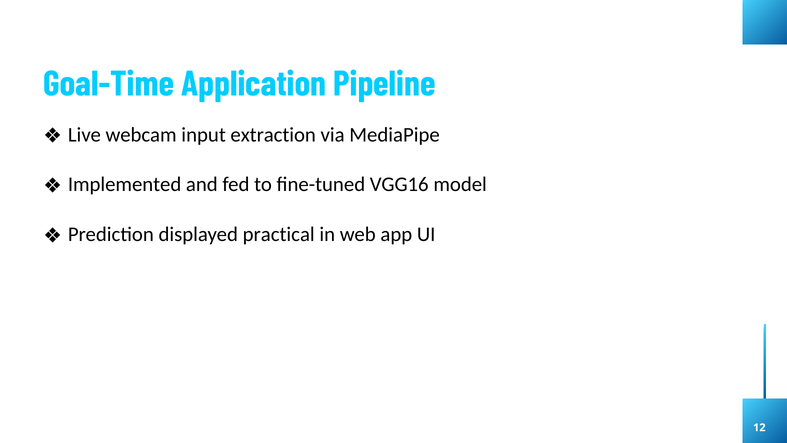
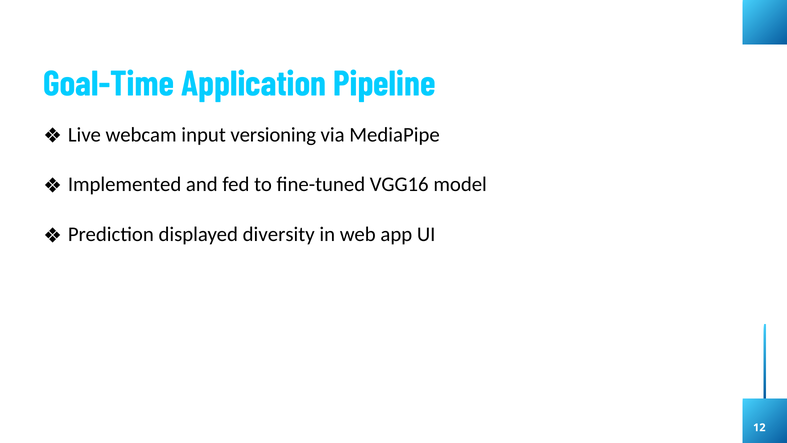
extraction: extraction -> versioning
practical: practical -> diversity
